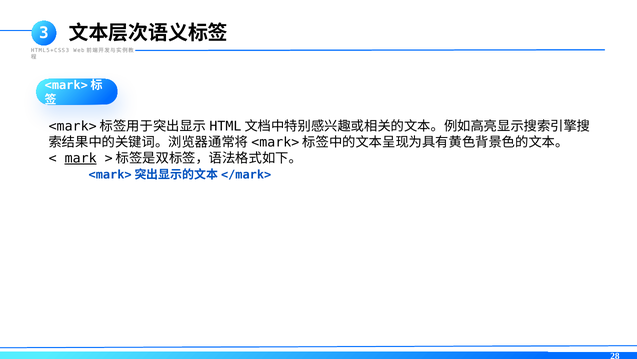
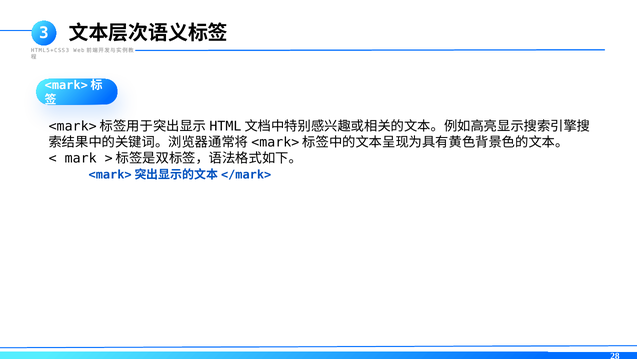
mark underline: present -> none
